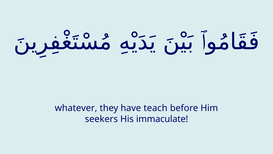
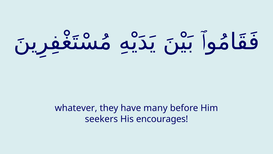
teach: teach -> many
immaculate: immaculate -> encourages
